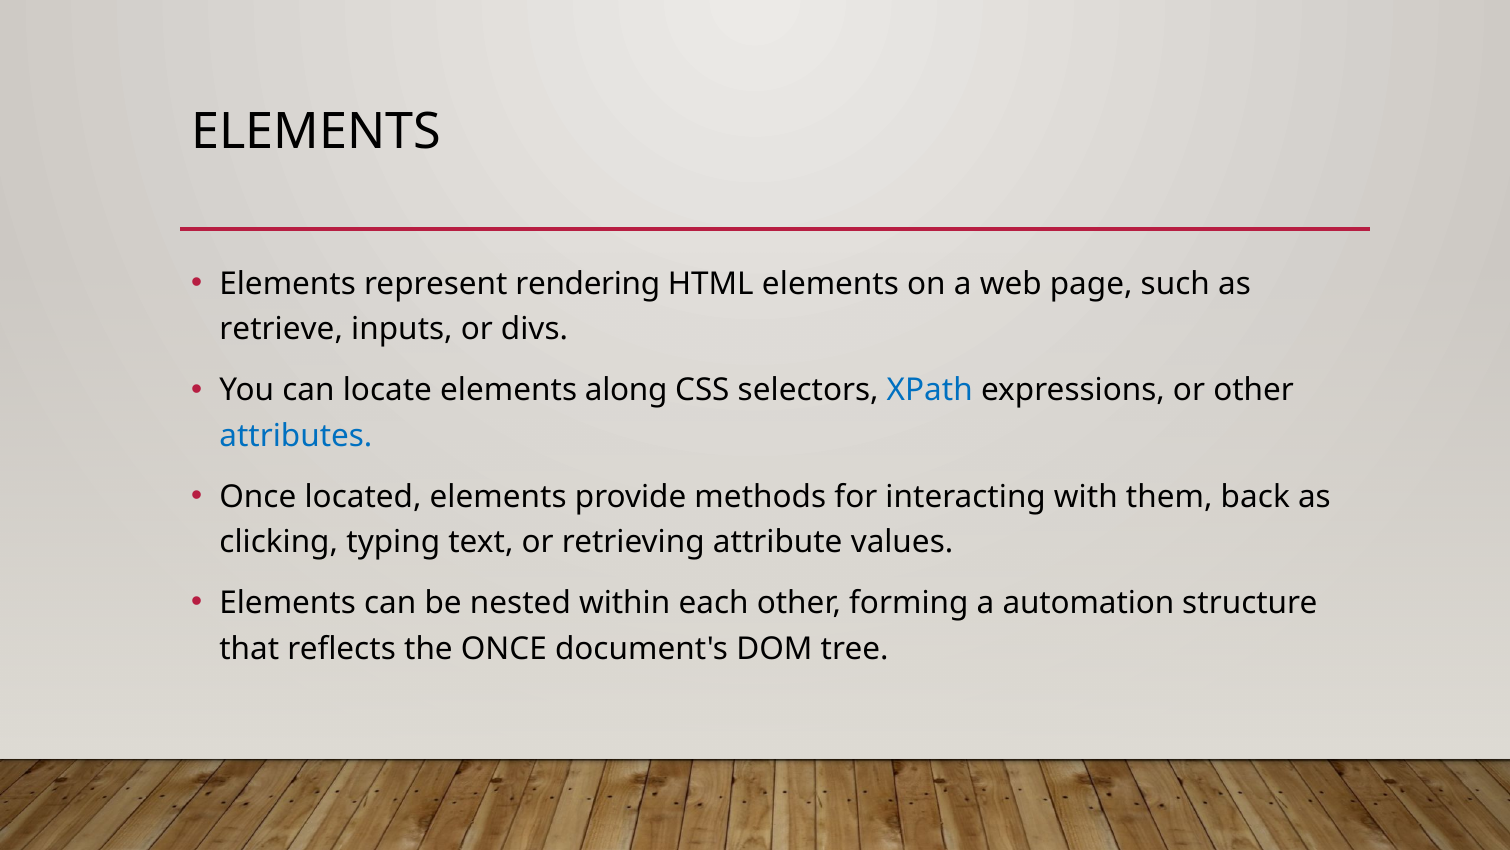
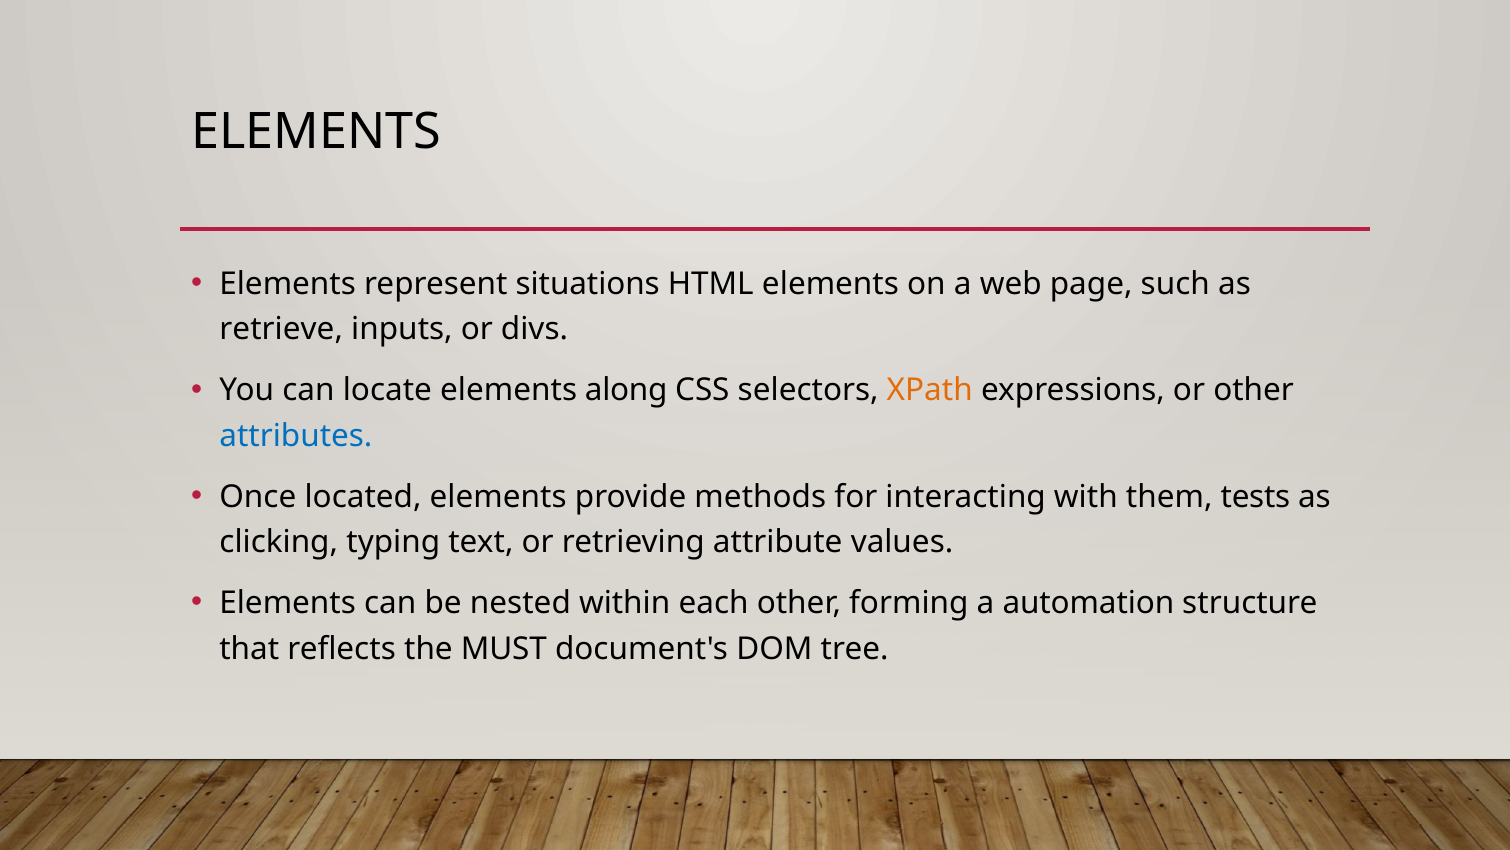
rendering: rendering -> situations
XPath colour: blue -> orange
back: back -> tests
the ONCE: ONCE -> MUST
